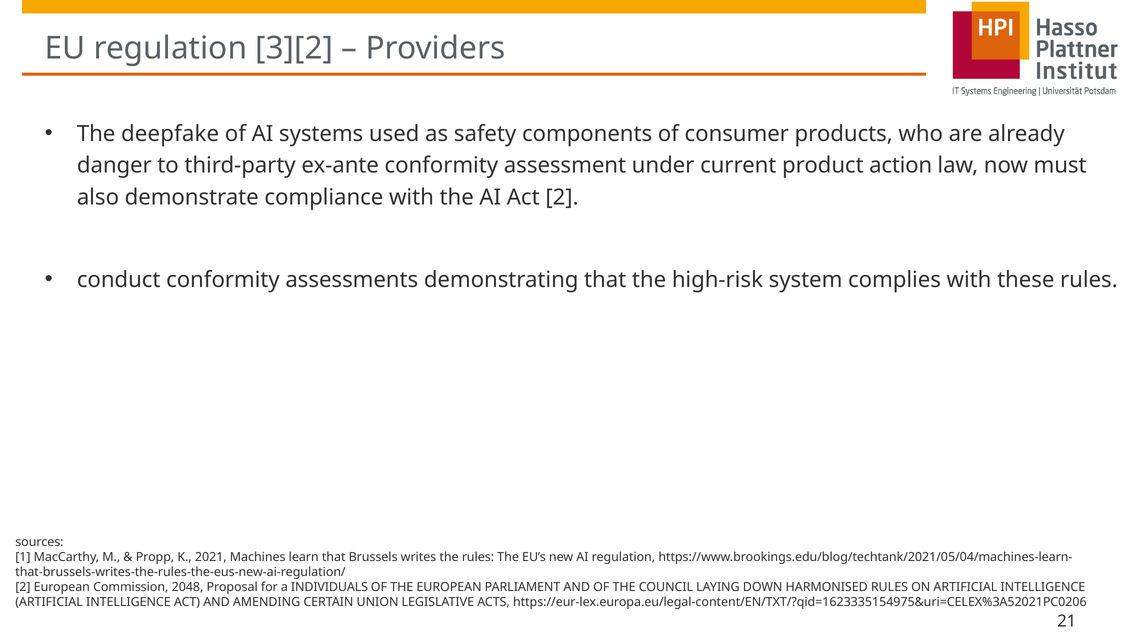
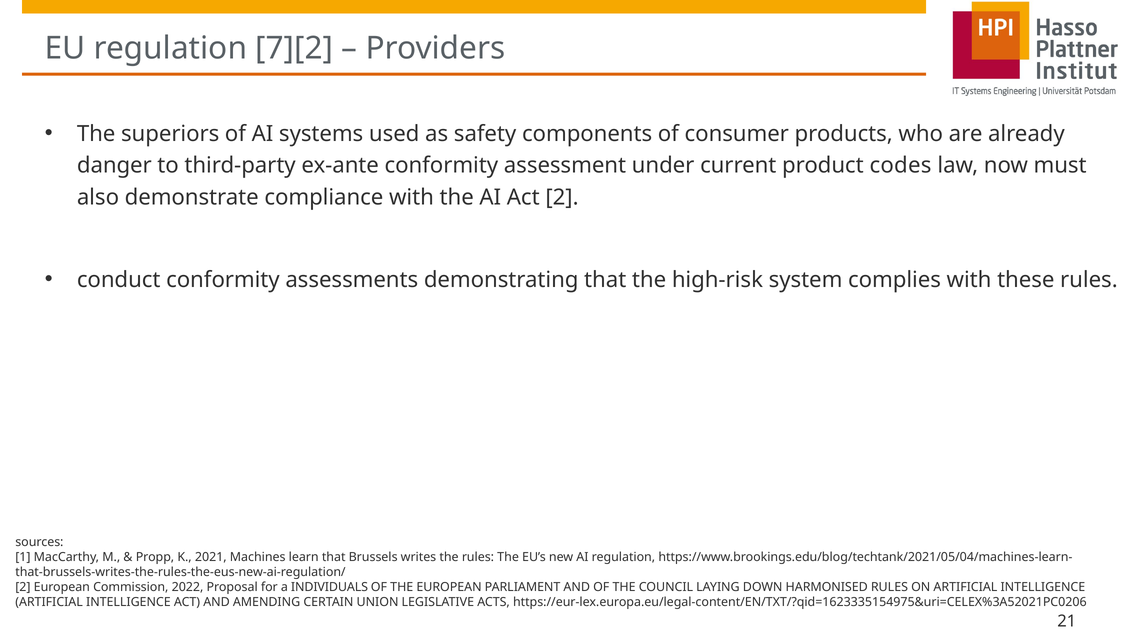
3][2: 3][2 -> 7][2
deepfake: deepfake -> superiors
action: action -> codes
2048: 2048 -> 2022
